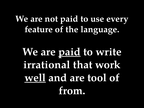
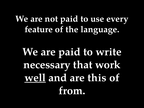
paid at (69, 52) underline: present -> none
irrational: irrational -> necessary
tool: tool -> this
